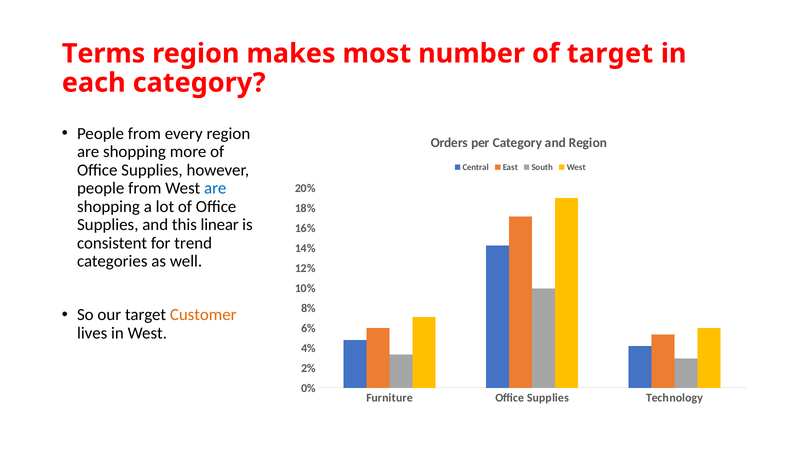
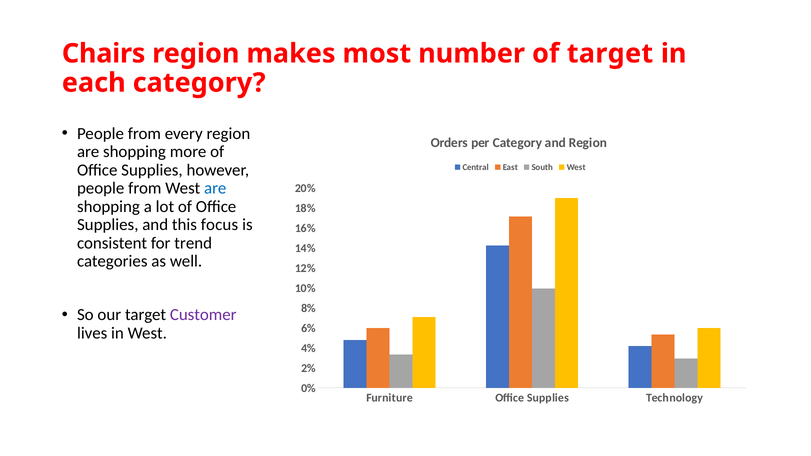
Terms: Terms -> Chairs
linear: linear -> focus
Customer colour: orange -> purple
